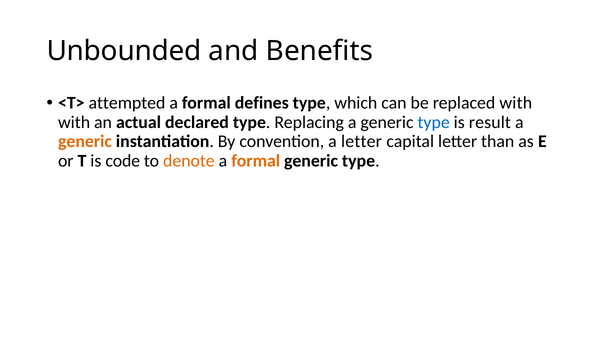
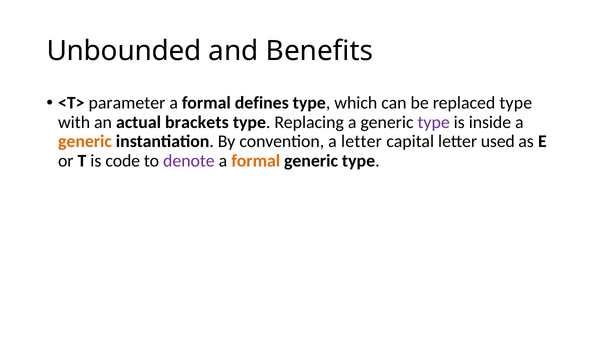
attempted: attempted -> parameter
replaced with: with -> type
declared: declared -> brackets
type at (434, 123) colour: blue -> purple
result: result -> inside
than: than -> used
denote colour: orange -> purple
